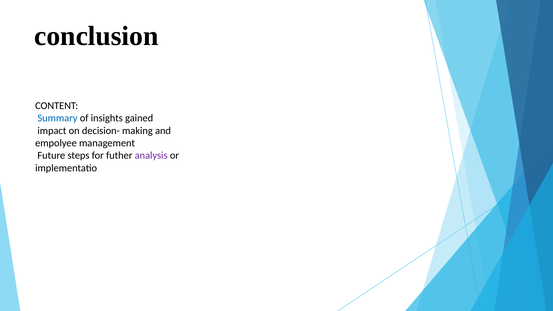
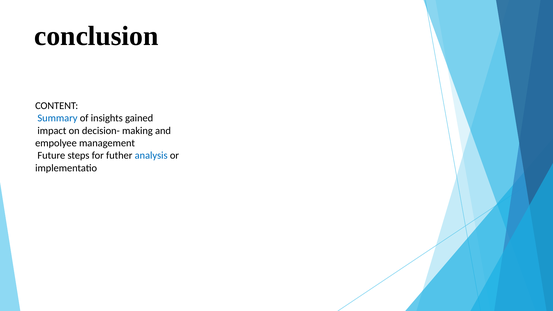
analysis colour: purple -> blue
